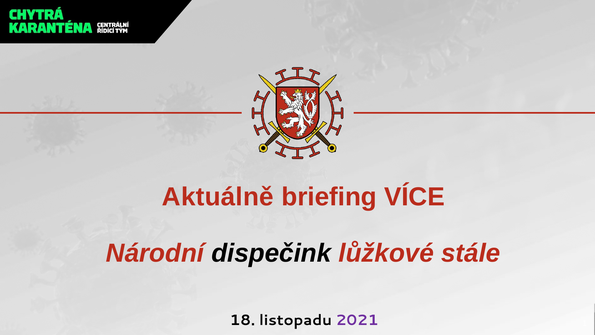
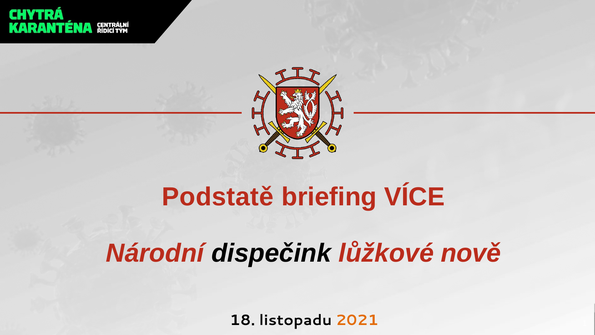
Aktuálně: Aktuálně -> Podstatě
stále: stále -> nově
2021 colour: purple -> orange
